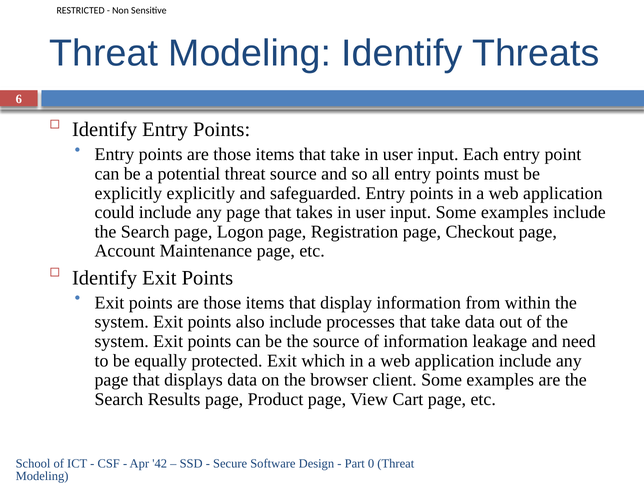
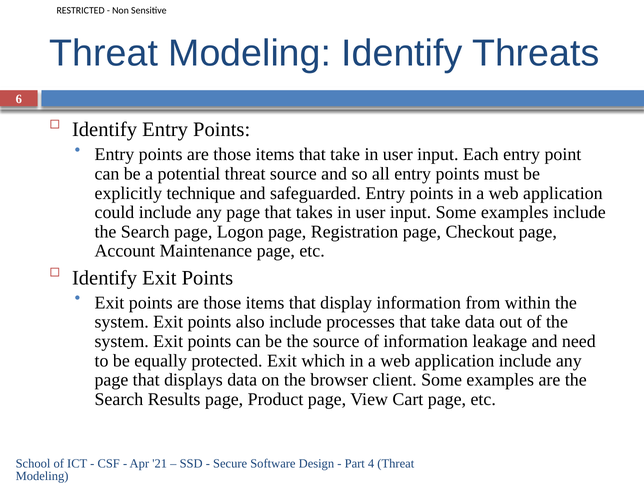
explicitly explicitly: explicitly -> technique
42: 42 -> 21
0: 0 -> 4
